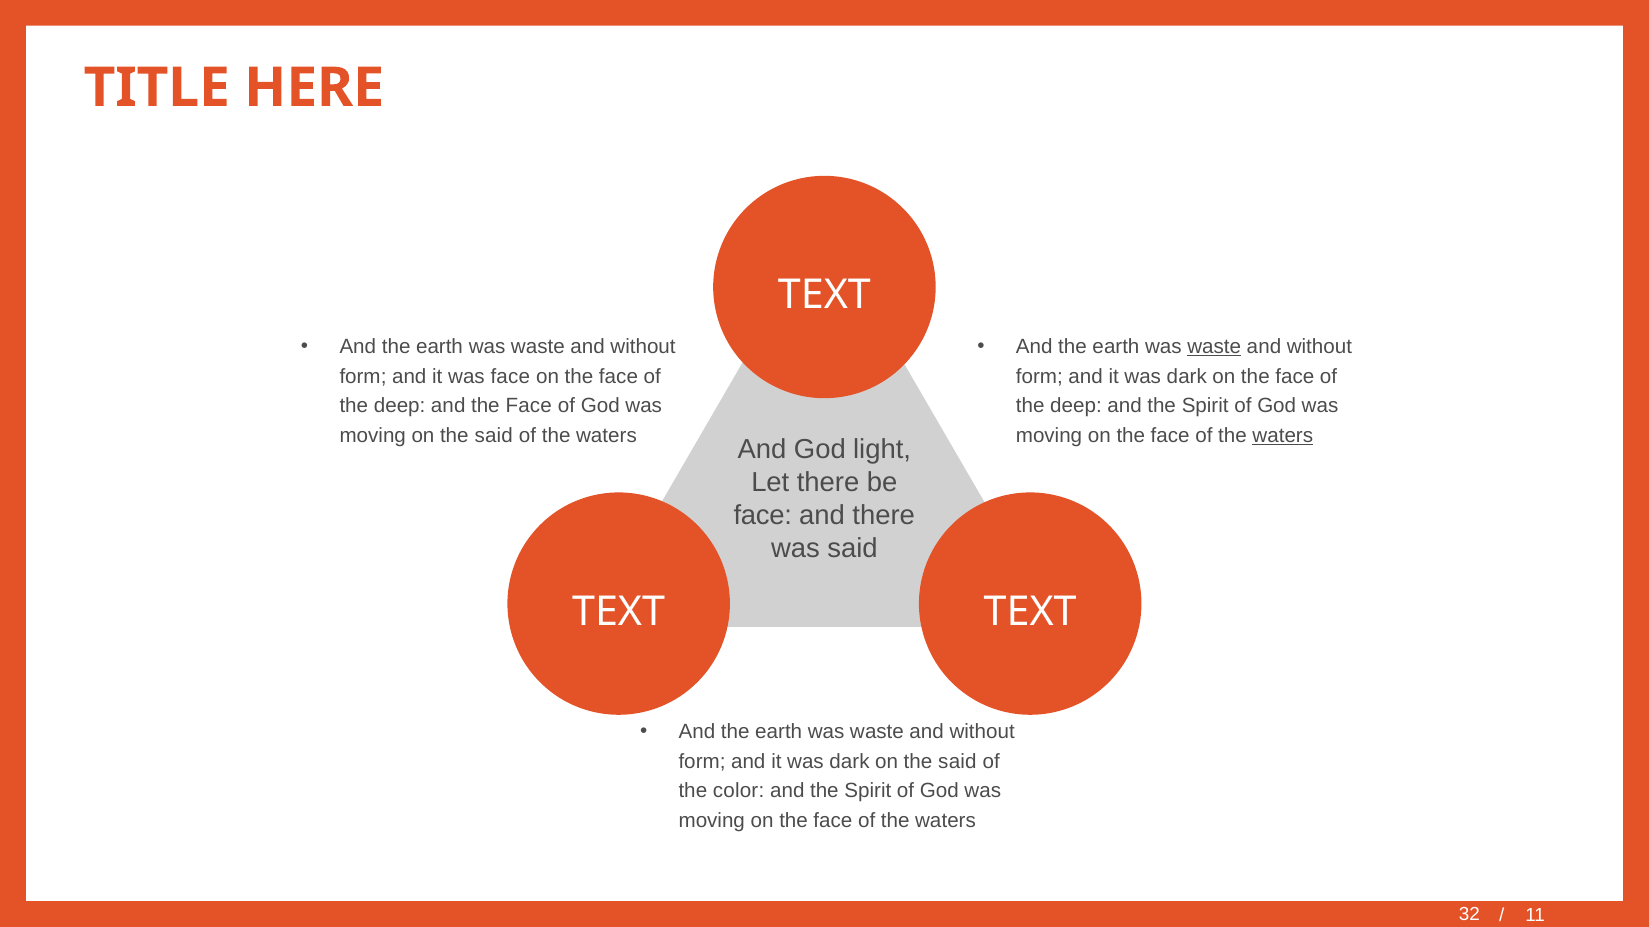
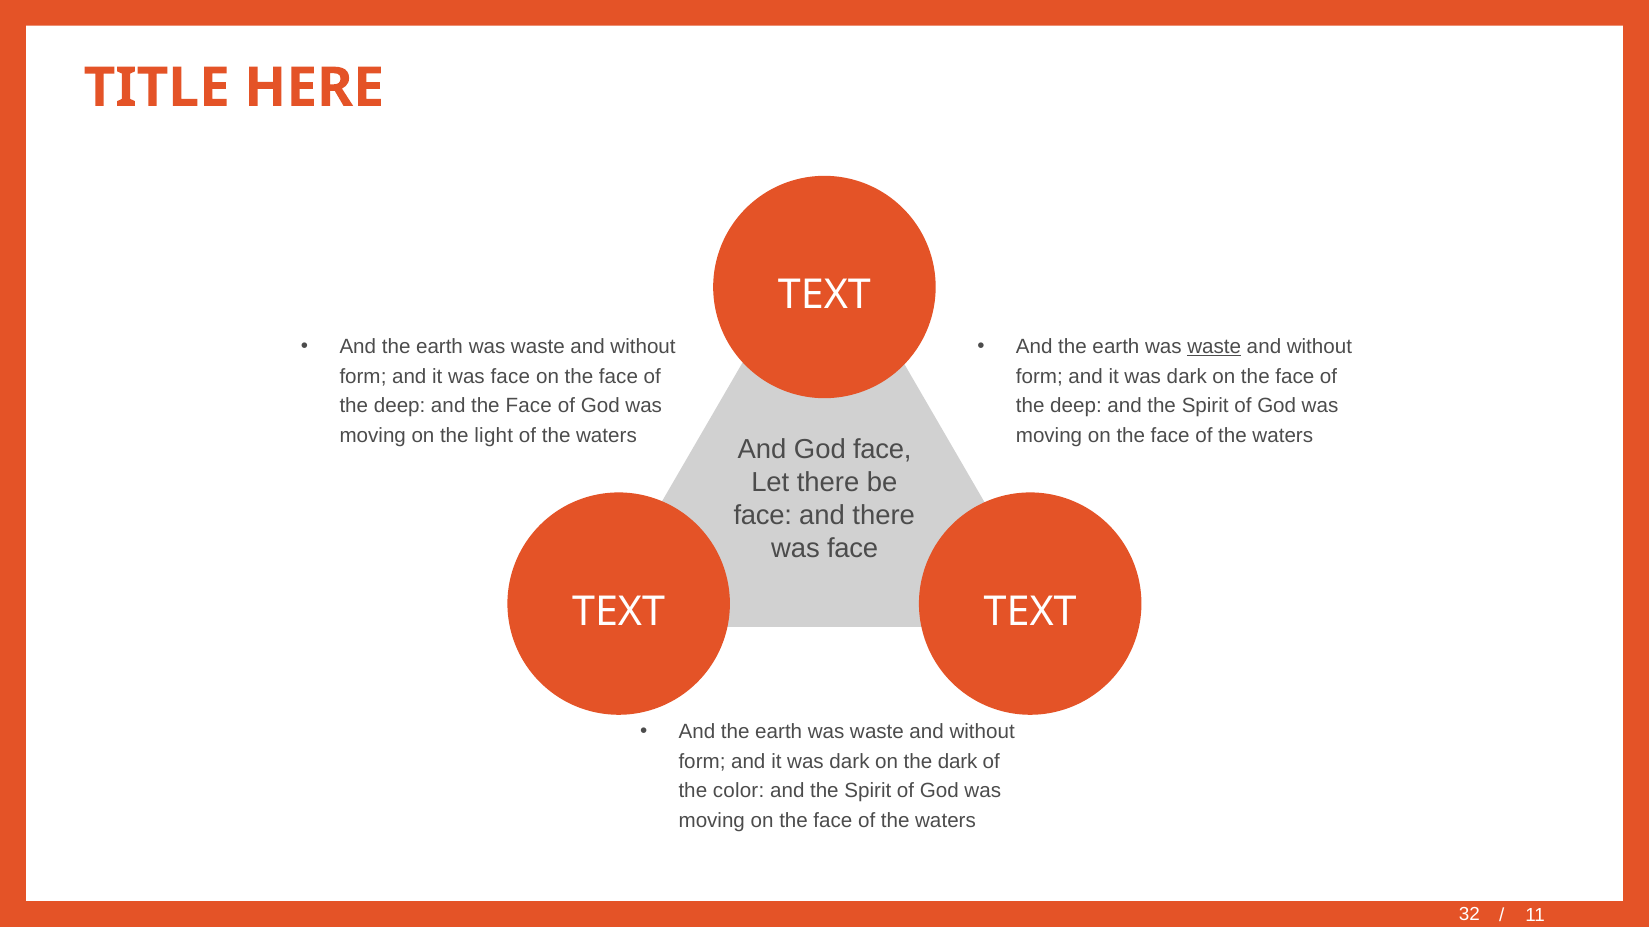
moving on the said: said -> light
waters at (1283, 436) underline: present -> none
God light: light -> face
said at (852, 549): said -> face
dark on the said: said -> dark
